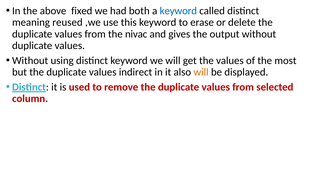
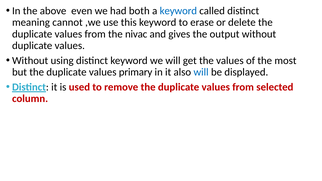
fixed: fixed -> even
reused: reused -> cannot
indirect: indirect -> primary
will at (201, 72) colour: orange -> blue
